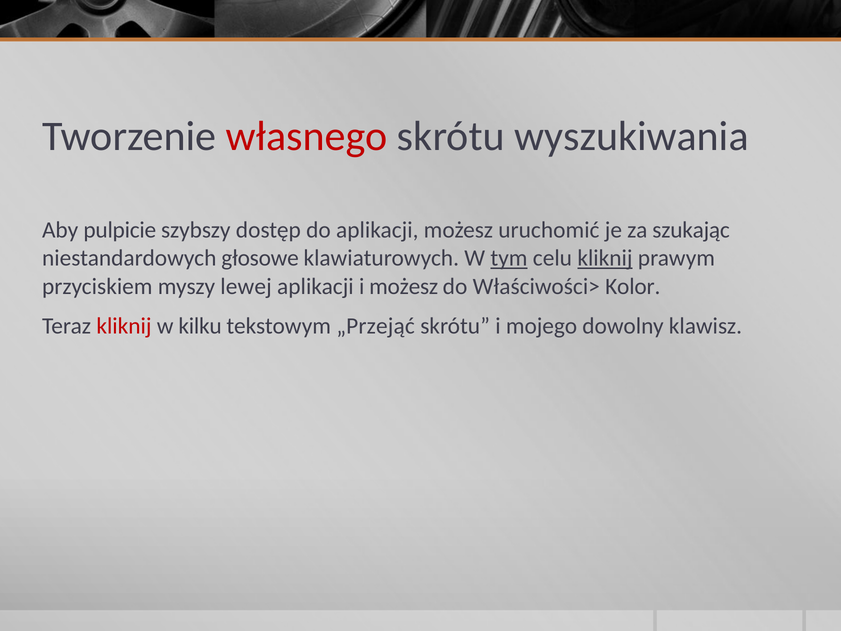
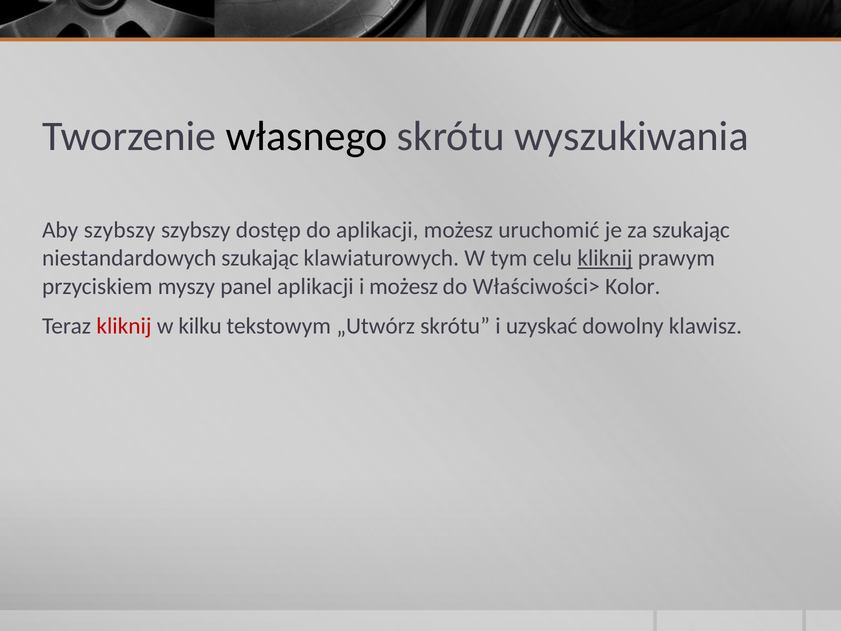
własnego colour: red -> black
Aby pulpicie: pulpicie -> szybszy
niestandardowych głosowe: głosowe -> szukając
tym underline: present -> none
lewej: lewej -> panel
„Przejąć: „Przejąć -> „Utwórz
mojego: mojego -> uzyskać
